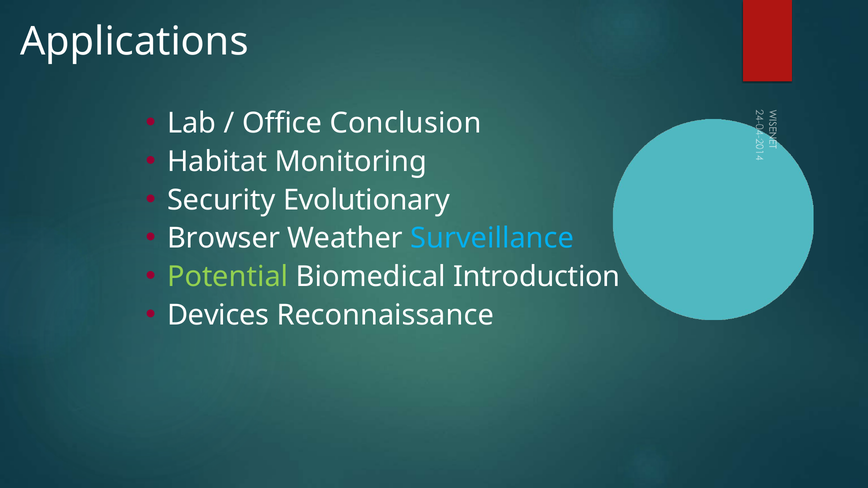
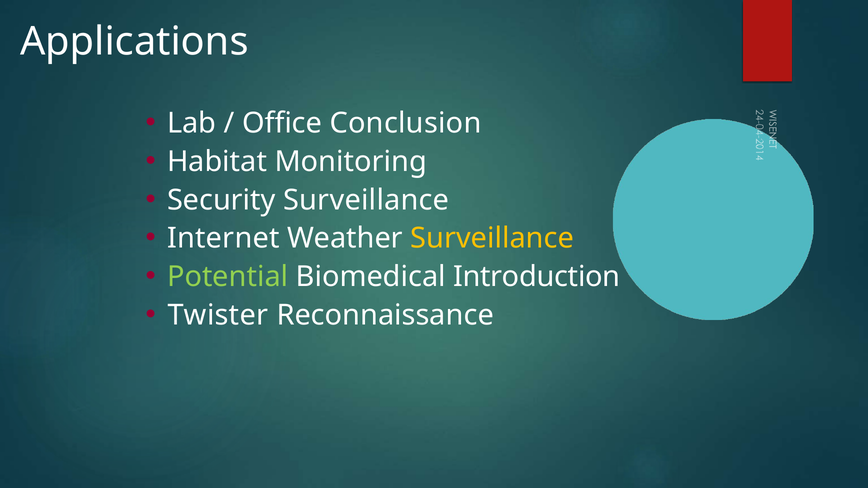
Security Evolutionary: Evolutionary -> Surveillance
Browser: Browser -> Internet
Surveillance at (492, 238) colour: light blue -> yellow
Devices: Devices -> Twister
